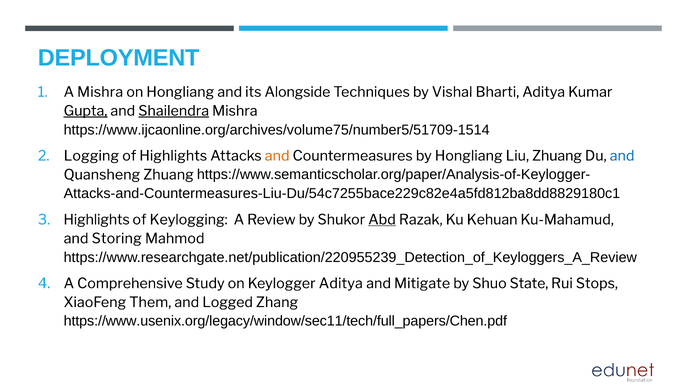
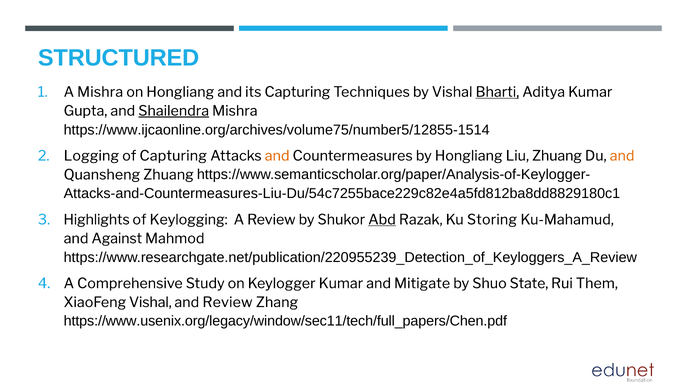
DEPLOYMENT: DEPLOYMENT -> STRUCTURED
its Alongside: Alongside -> Capturing
Bharti underline: none -> present
Gupta underline: present -> none
https://www.ijcaonline.org/archives/volume75/number5/51709-1514: https://www.ijcaonline.org/archives/volume75/number5/51709-1514 -> https://www.ijcaonline.org/archives/volume75/number5/12855-1514
of Highlights: Highlights -> Capturing
and at (622, 156) colour: blue -> orange
Kehuan: Kehuan -> Storing
Storing: Storing -> Against
Keylogger Aditya: Aditya -> Kumar
Stops: Stops -> Them
XiaoFeng Them: Them -> Vishal
and Logged: Logged -> Review
